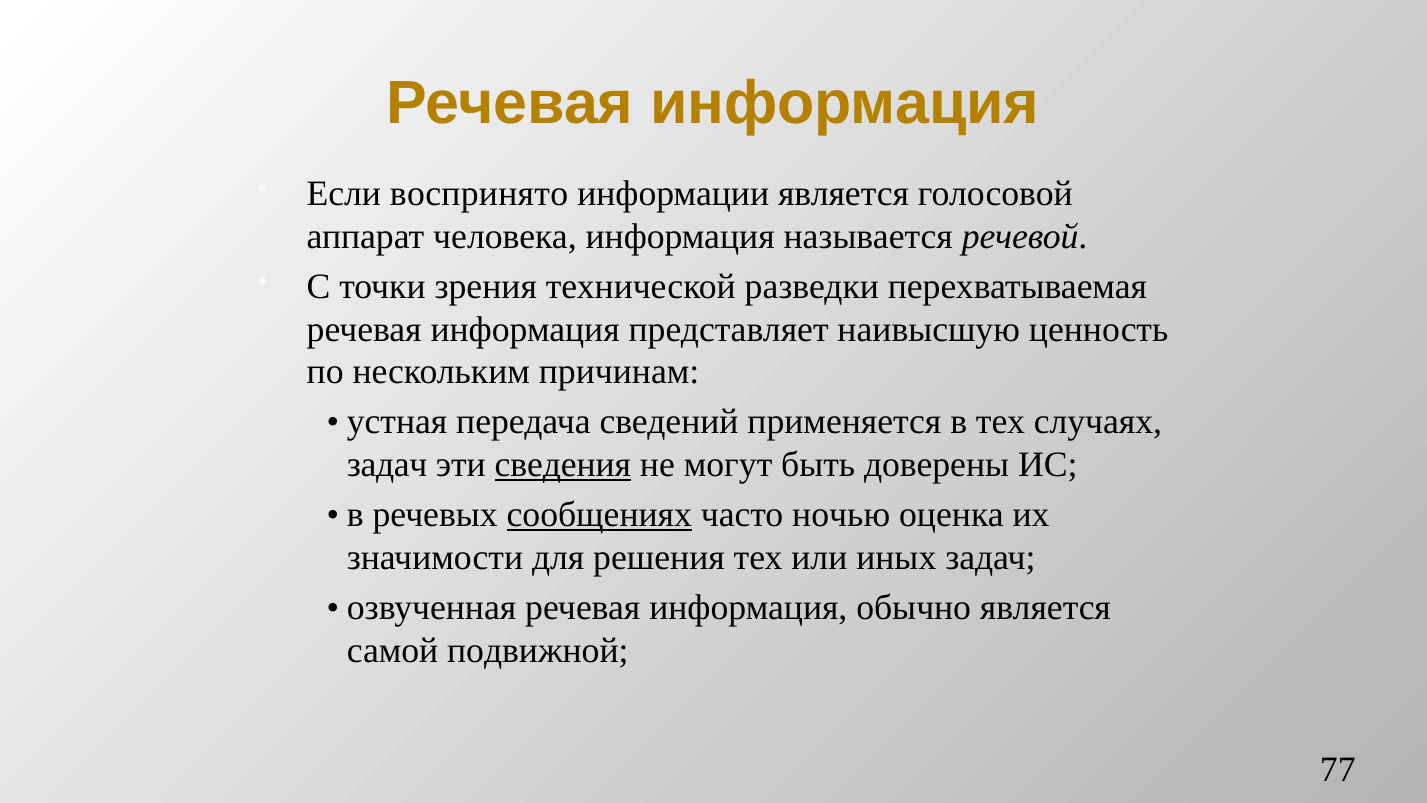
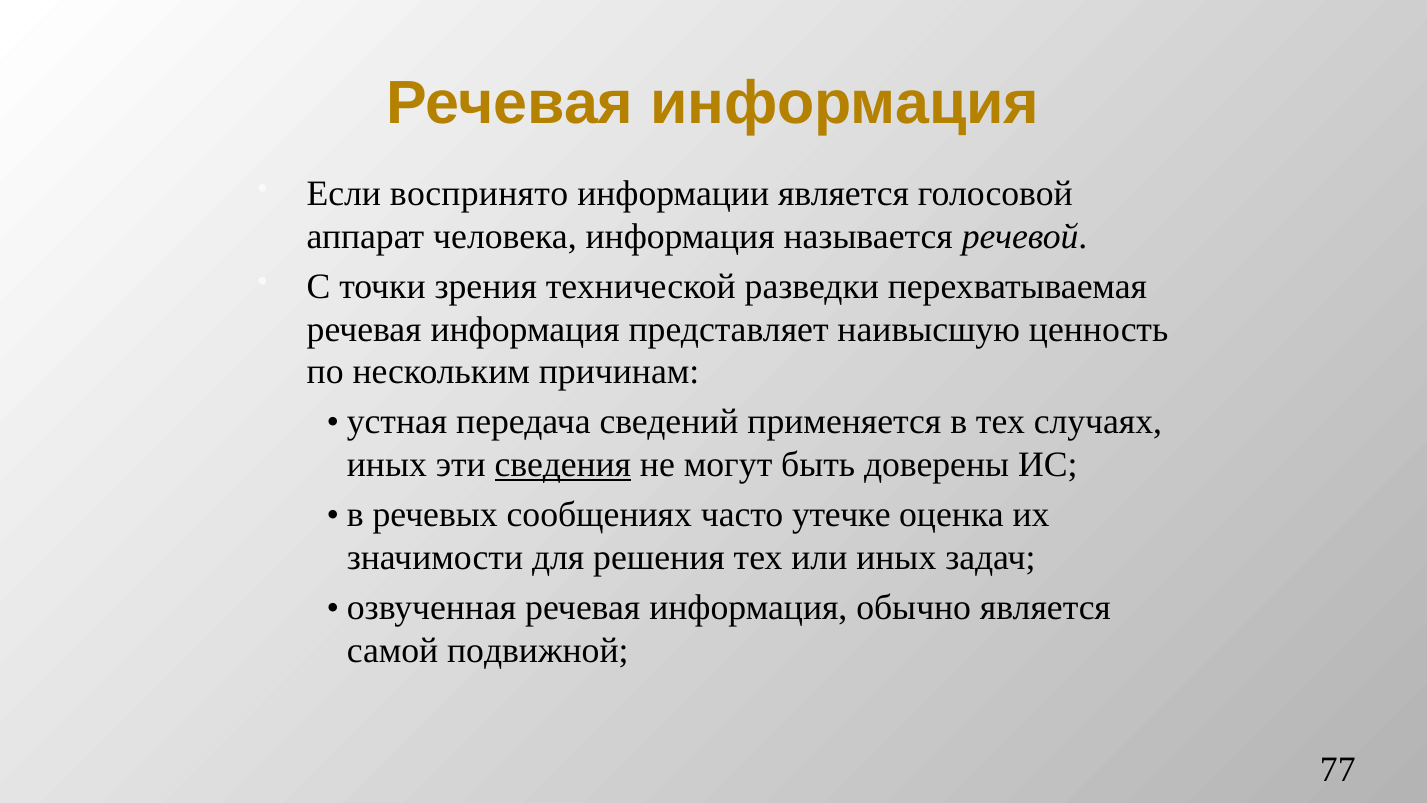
задач at (387, 465): задач -> иных
сообщениях underline: present -> none
ночью: ночью -> утечке
